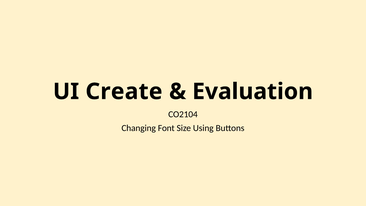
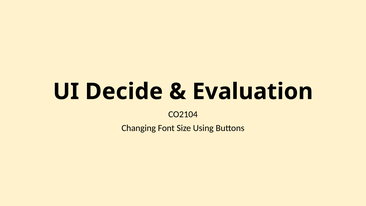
Create: Create -> Decide
